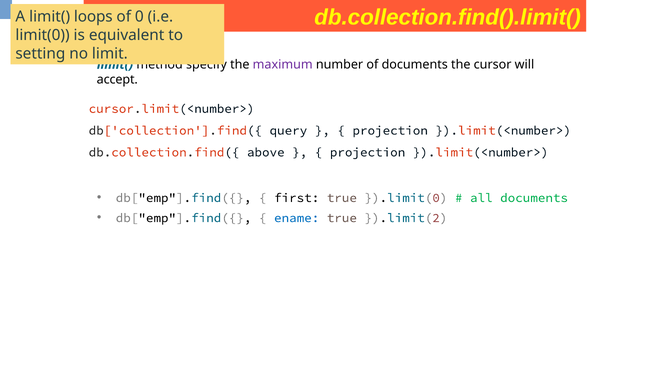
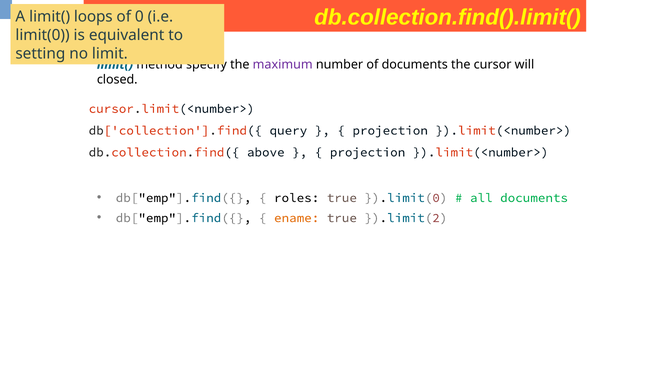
accept: accept -> closed
first: first -> roles
ename colour: blue -> orange
